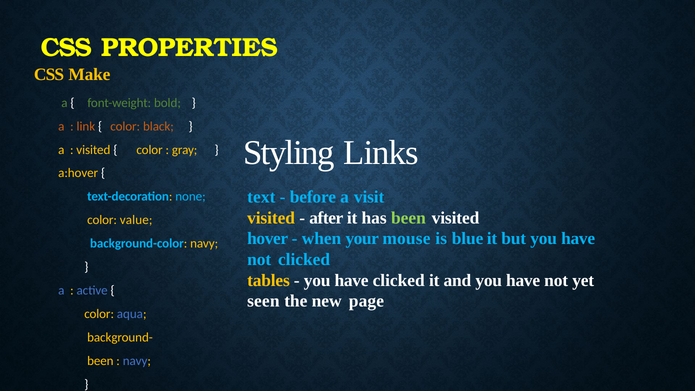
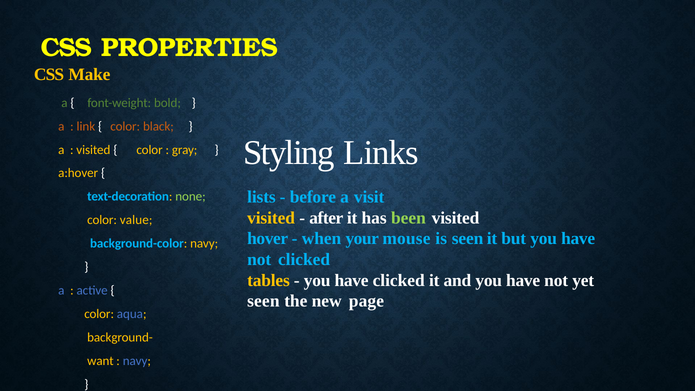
text: text -> lists
none colour: light blue -> light green
is blue: blue -> seen
been at (100, 361): been -> want
